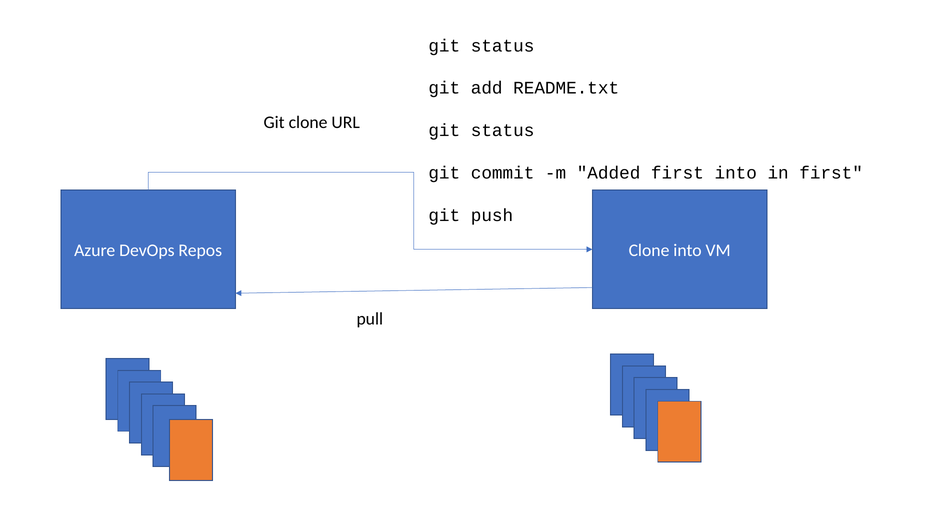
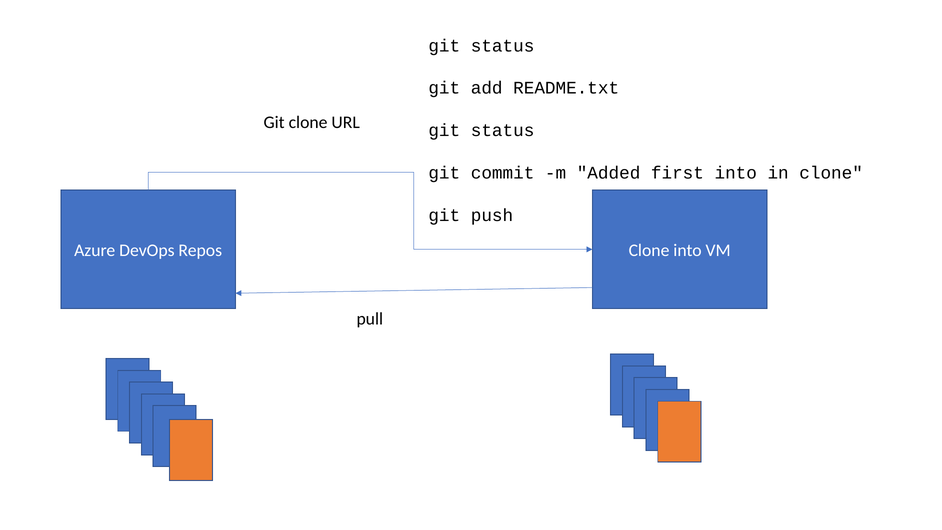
in first: first -> clone
